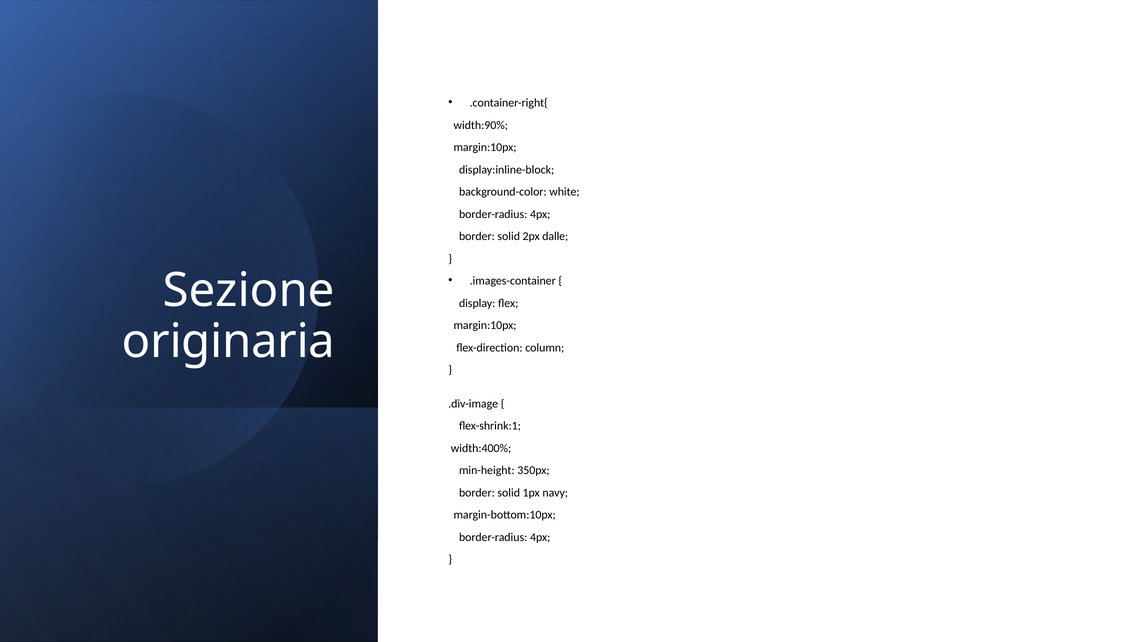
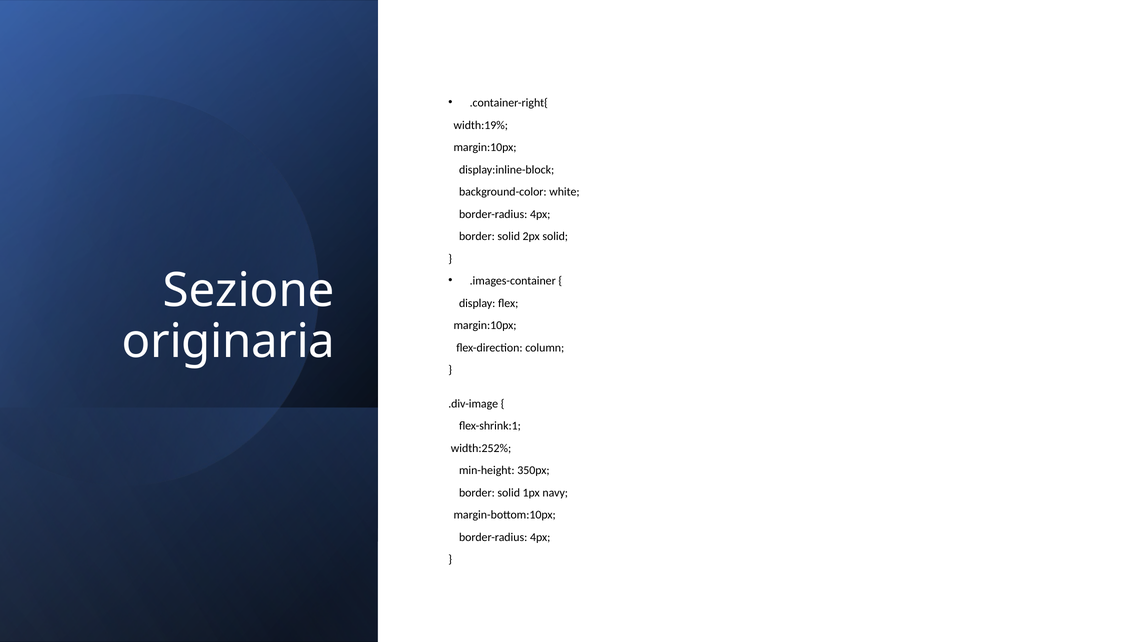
width:90%: width:90% -> width:19%
2px dalle: dalle -> solid
width:400%: width:400% -> width:252%
